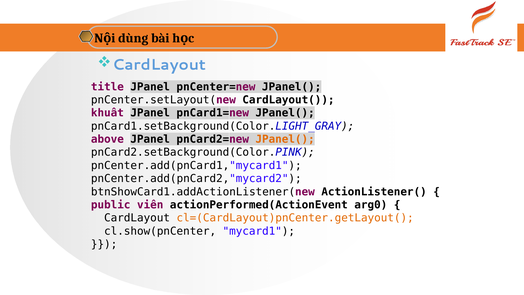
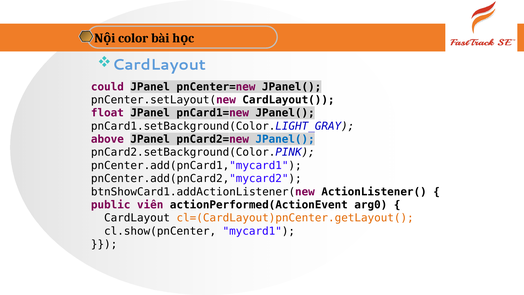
dùng: dùng -> color
title: title -> could
khuất: khuất -> float
JPanel( at (285, 139) colour: orange -> blue
